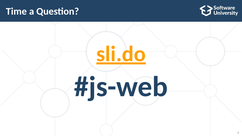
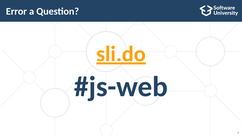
Time: Time -> Error
